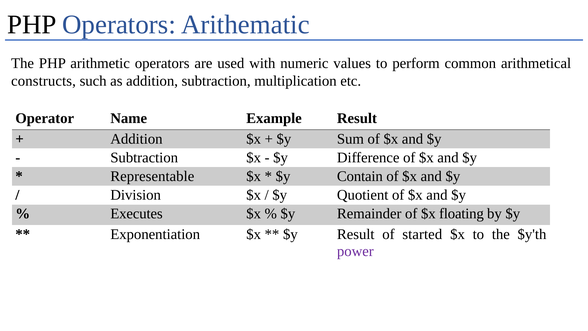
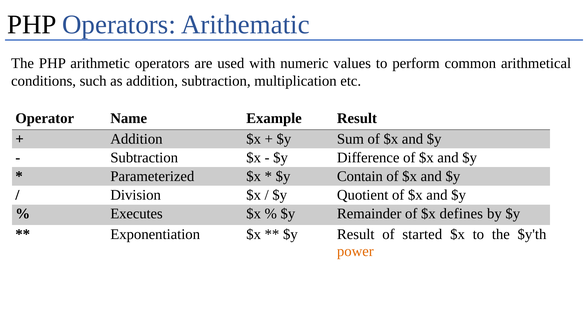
constructs: constructs -> conditions
Representable: Representable -> Parameterized
floating: floating -> defines
power colour: purple -> orange
